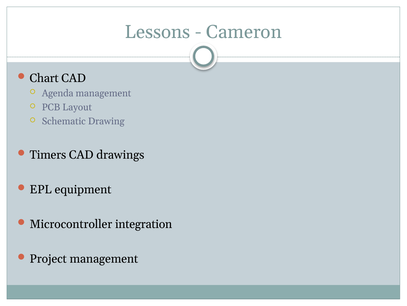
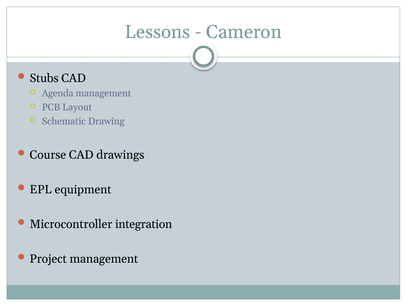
Chart: Chart -> Stubs
Timers: Timers -> Course
